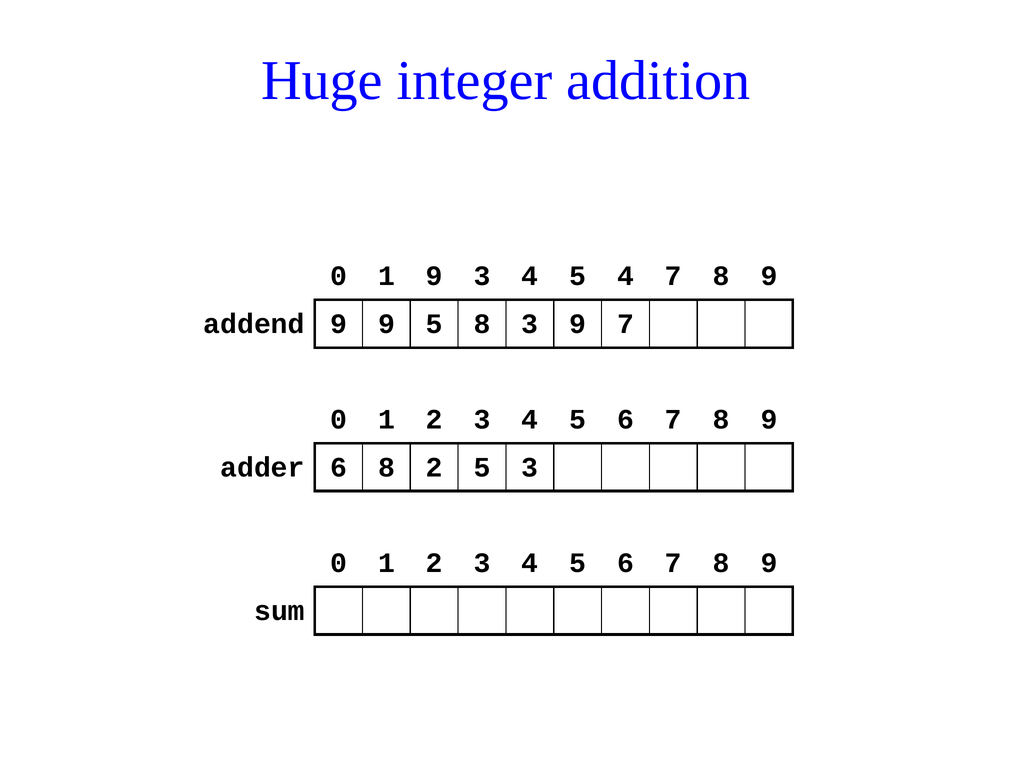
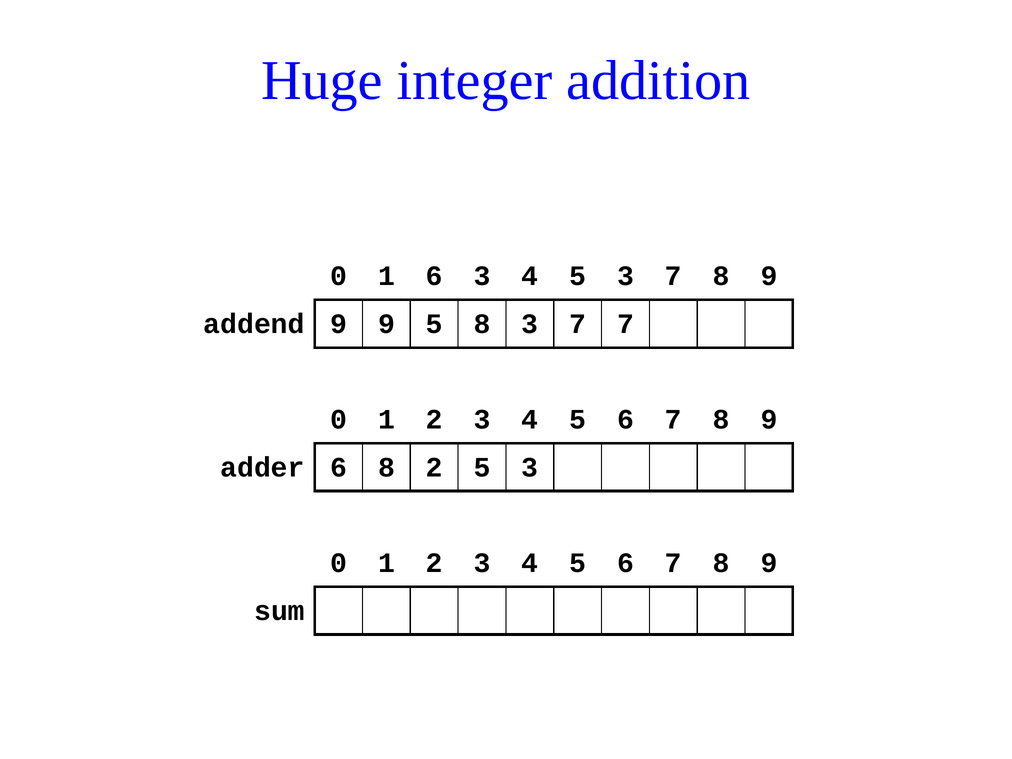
1 9: 9 -> 6
4 5 4: 4 -> 3
8 3 9: 9 -> 7
